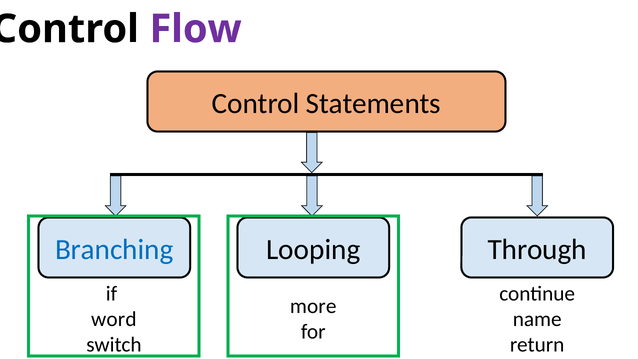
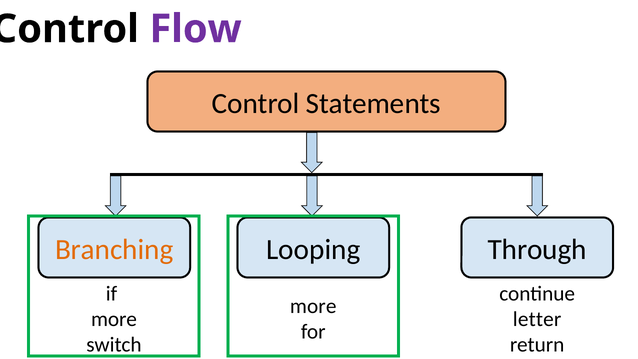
Branching colour: blue -> orange
word at (114, 319): word -> more
name: name -> letter
